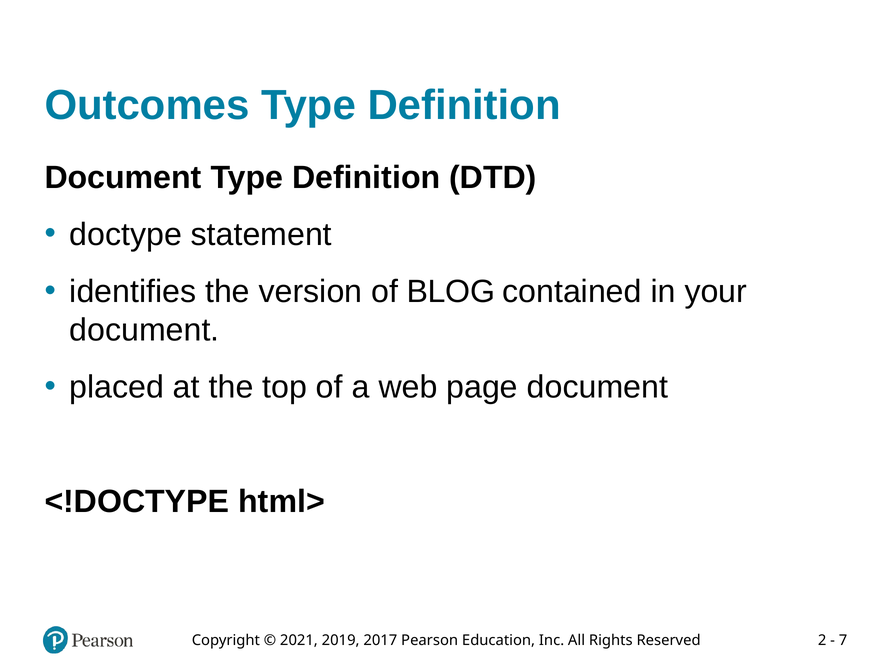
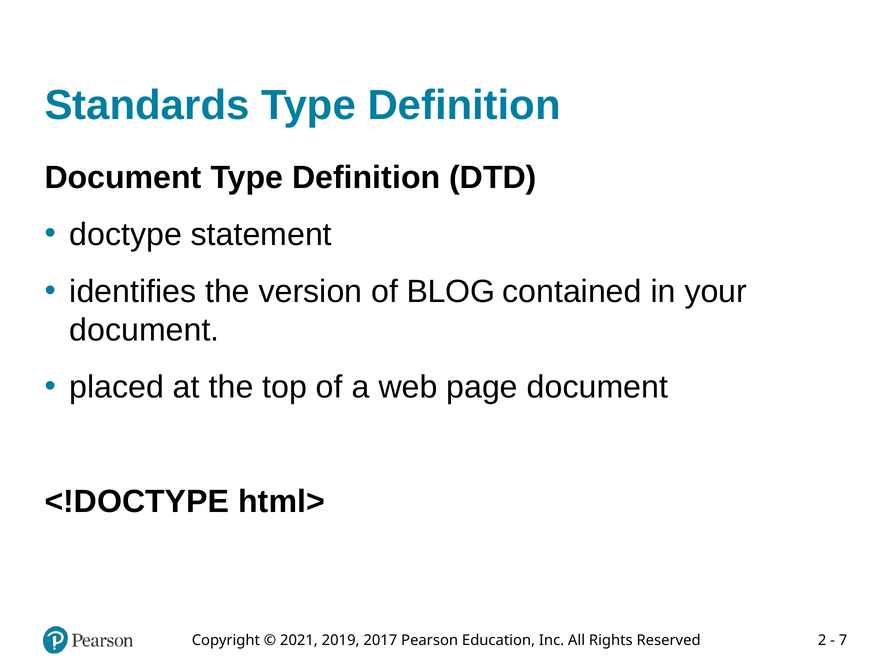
Outcomes: Outcomes -> Standards
